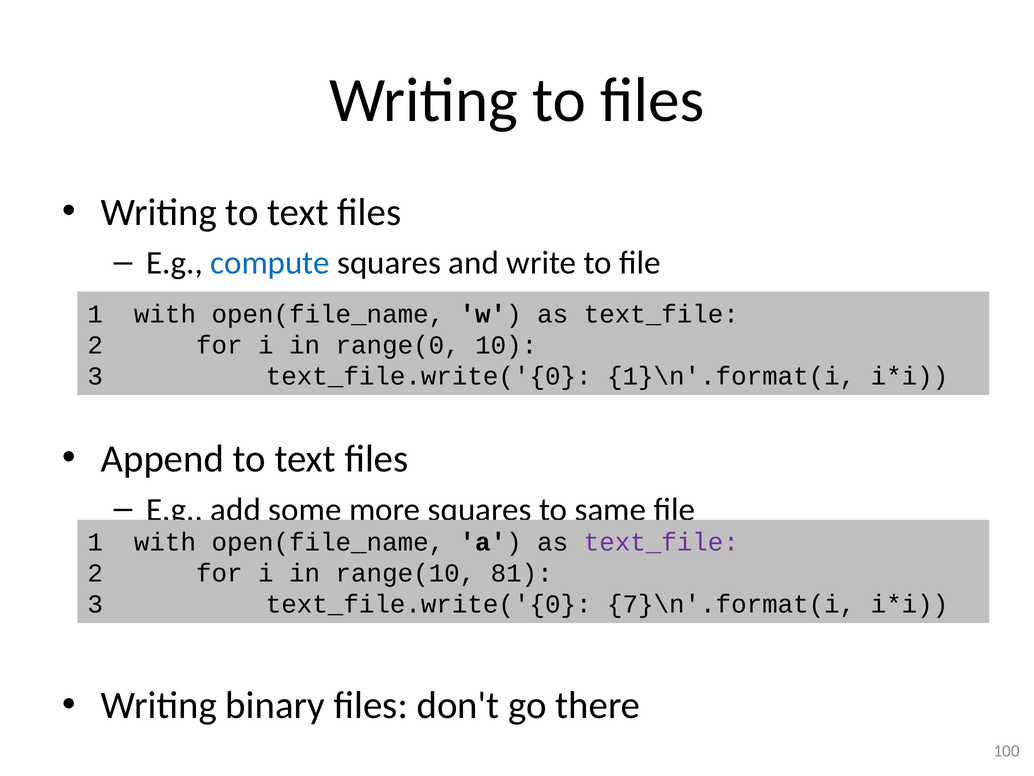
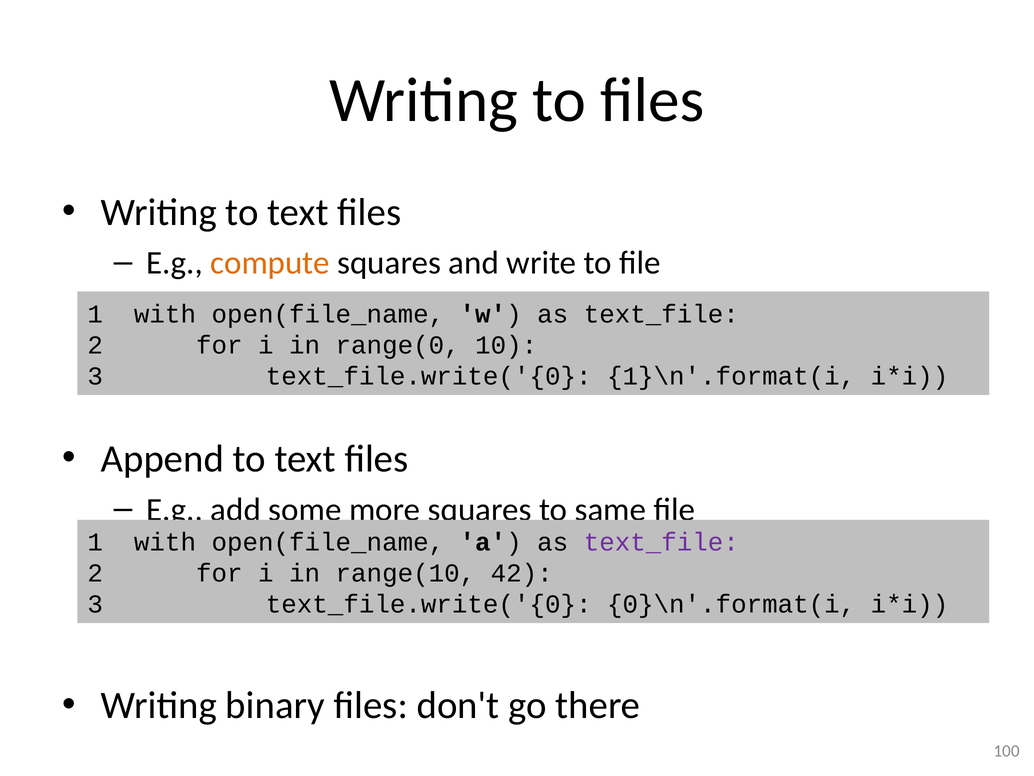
compute colour: blue -> orange
81: 81 -> 42
7}\n'.format(i: 7}\n'.format(i -> 0}\n'.format(i
